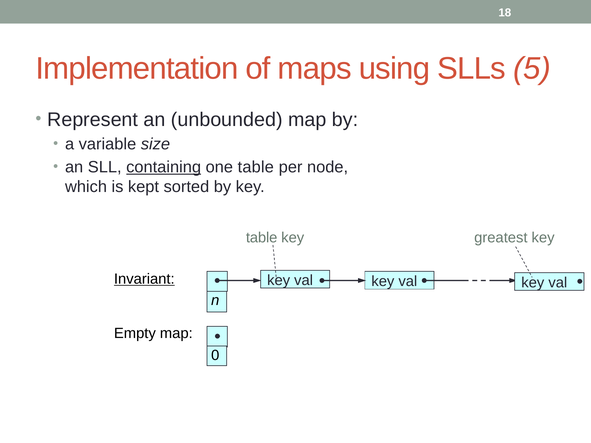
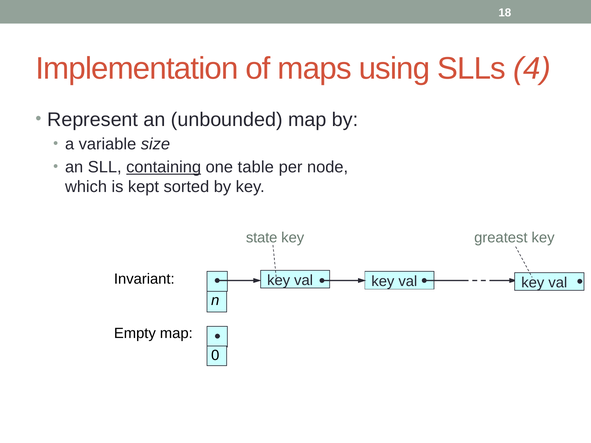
5: 5 -> 4
table at (262, 238): table -> state
Invariant underline: present -> none
